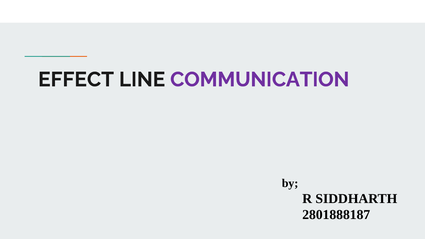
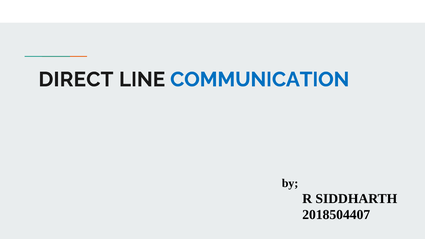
EFFECT: EFFECT -> DIRECT
COMMUNICATION colour: purple -> blue
2801888187: 2801888187 -> 2018504407
